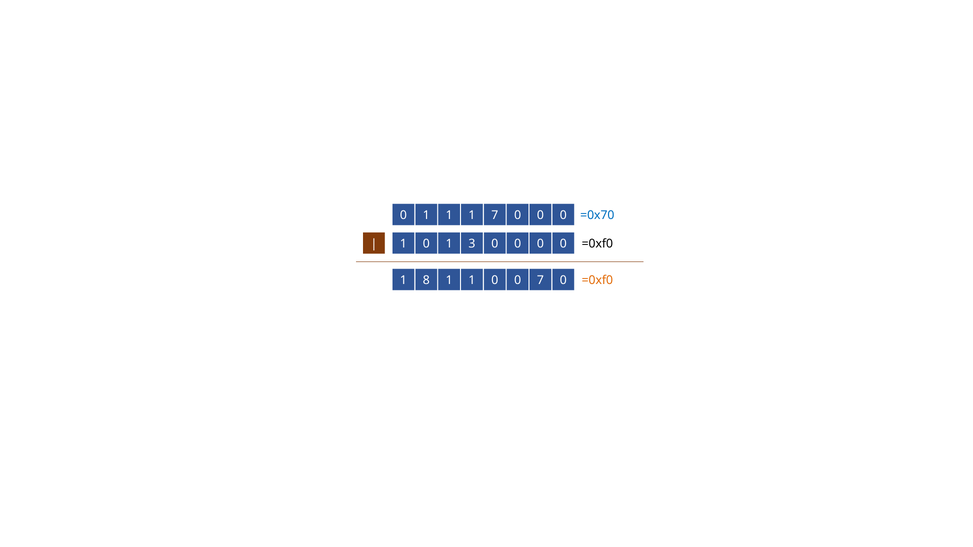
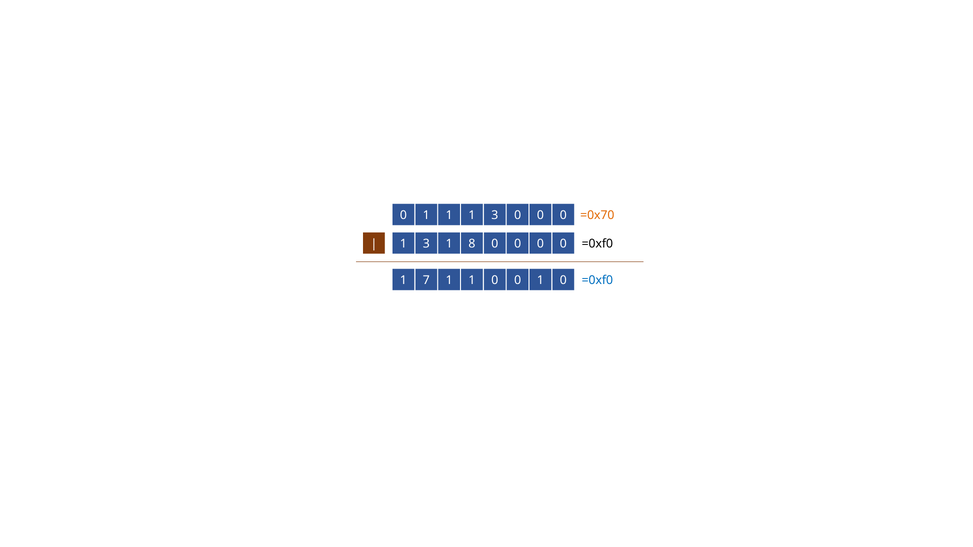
1 1 7: 7 -> 3
=0x70 colour: blue -> orange
0 at (426, 244): 0 -> 3
3: 3 -> 8
8: 8 -> 7
0 0 7: 7 -> 1
=0xf0 at (597, 281) colour: orange -> blue
